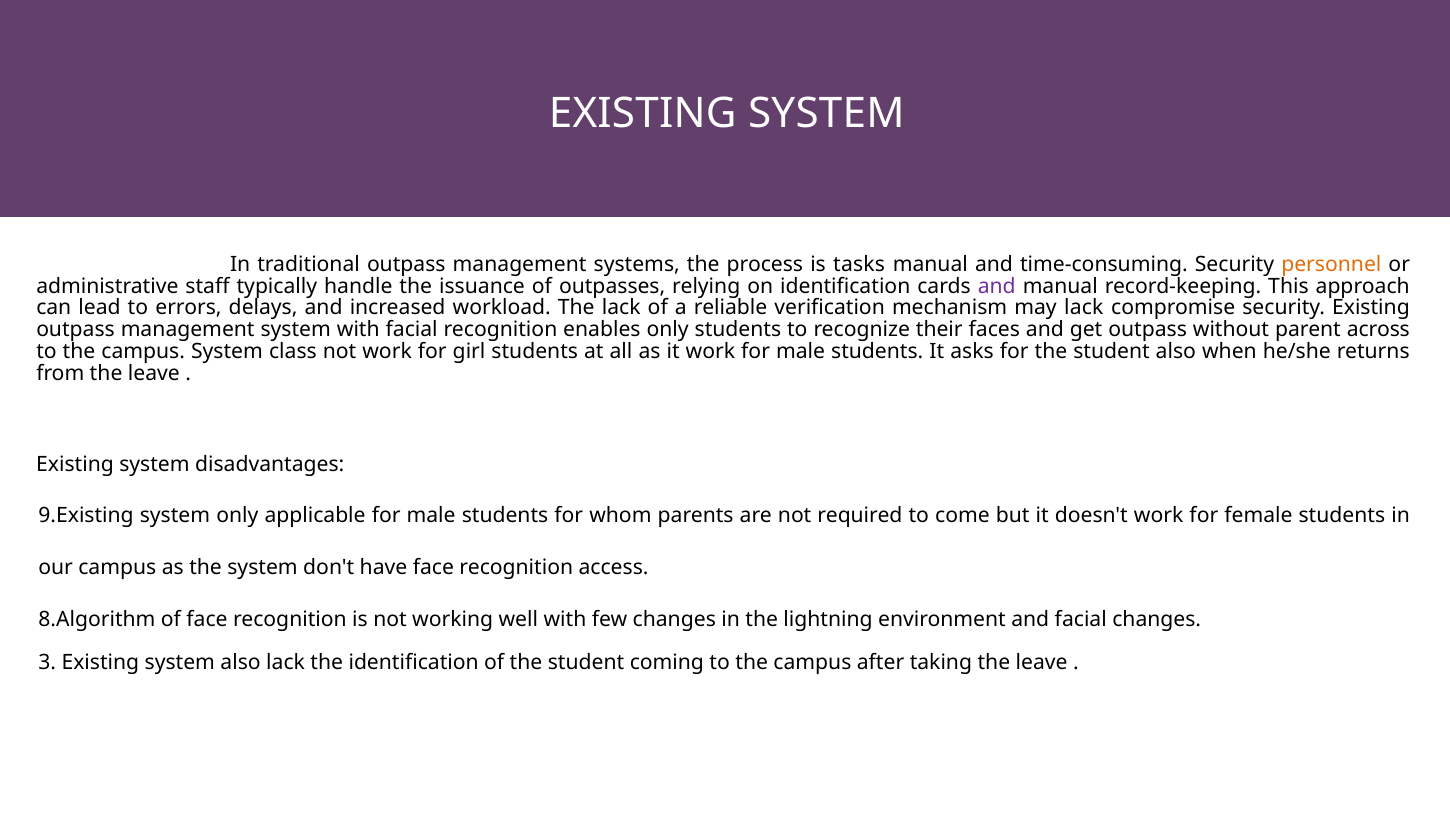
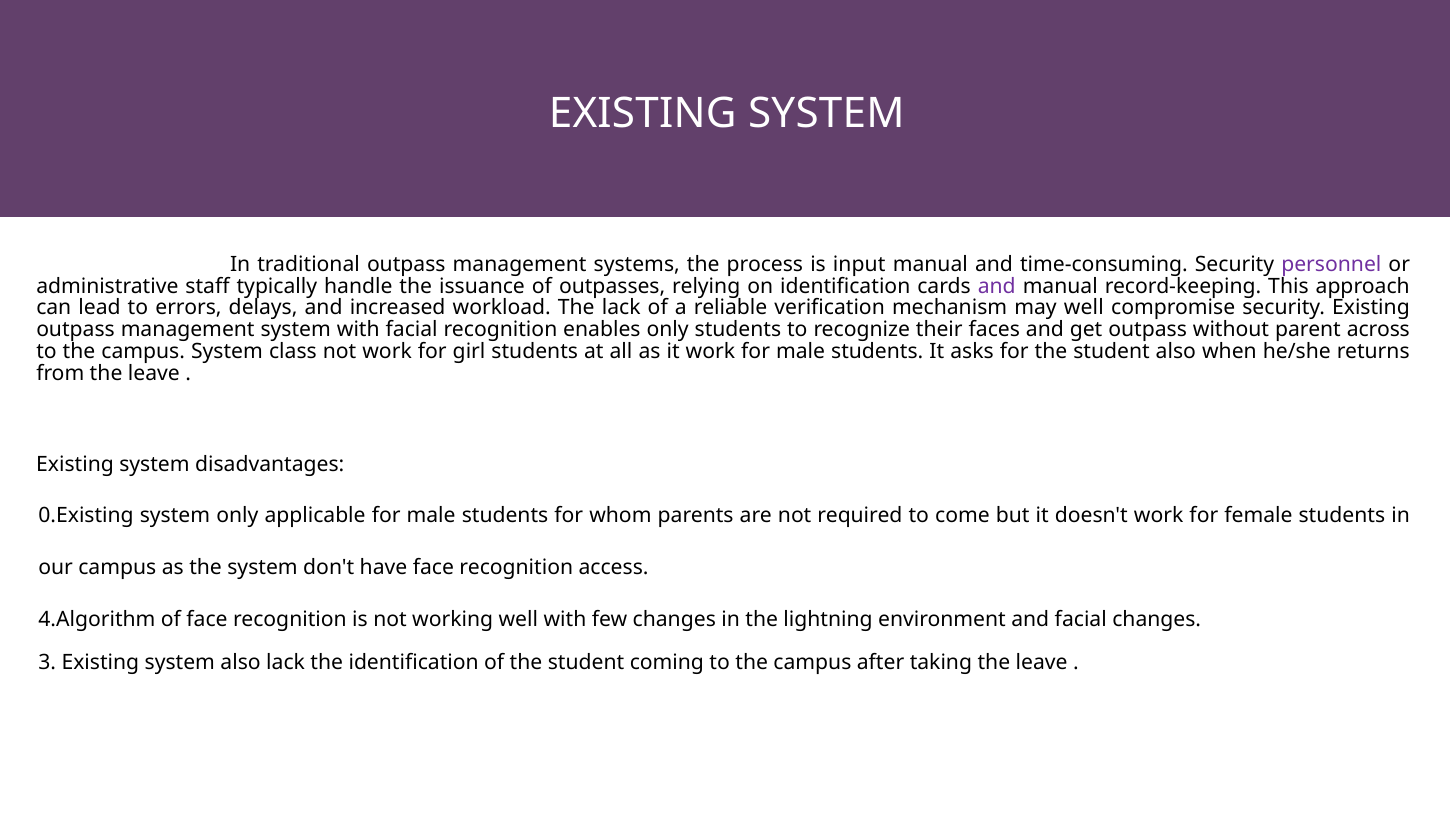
tasks: tasks -> input
personnel colour: orange -> purple
may lack: lack -> well
9.Existing: 9.Existing -> 0.Existing
8.Algorithm: 8.Algorithm -> 4.Algorithm
